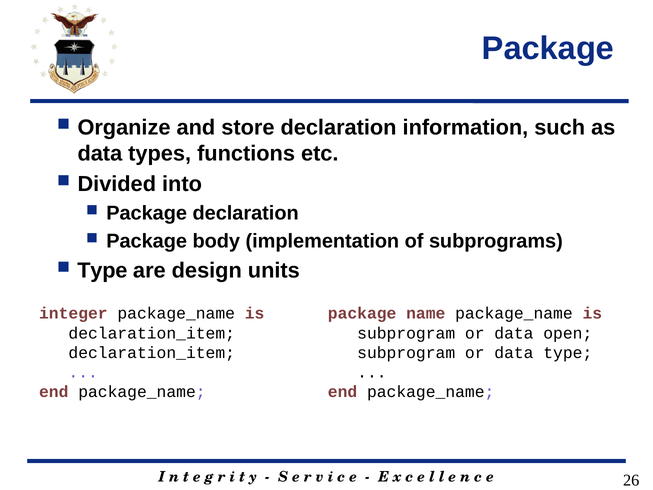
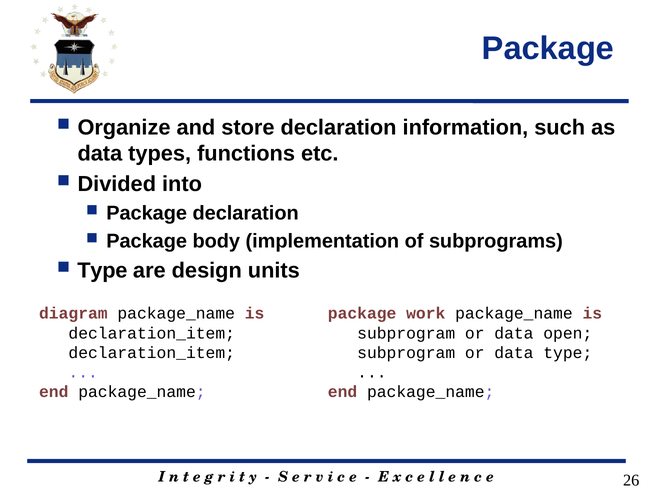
integer: integer -> diagram
name: name -> work
